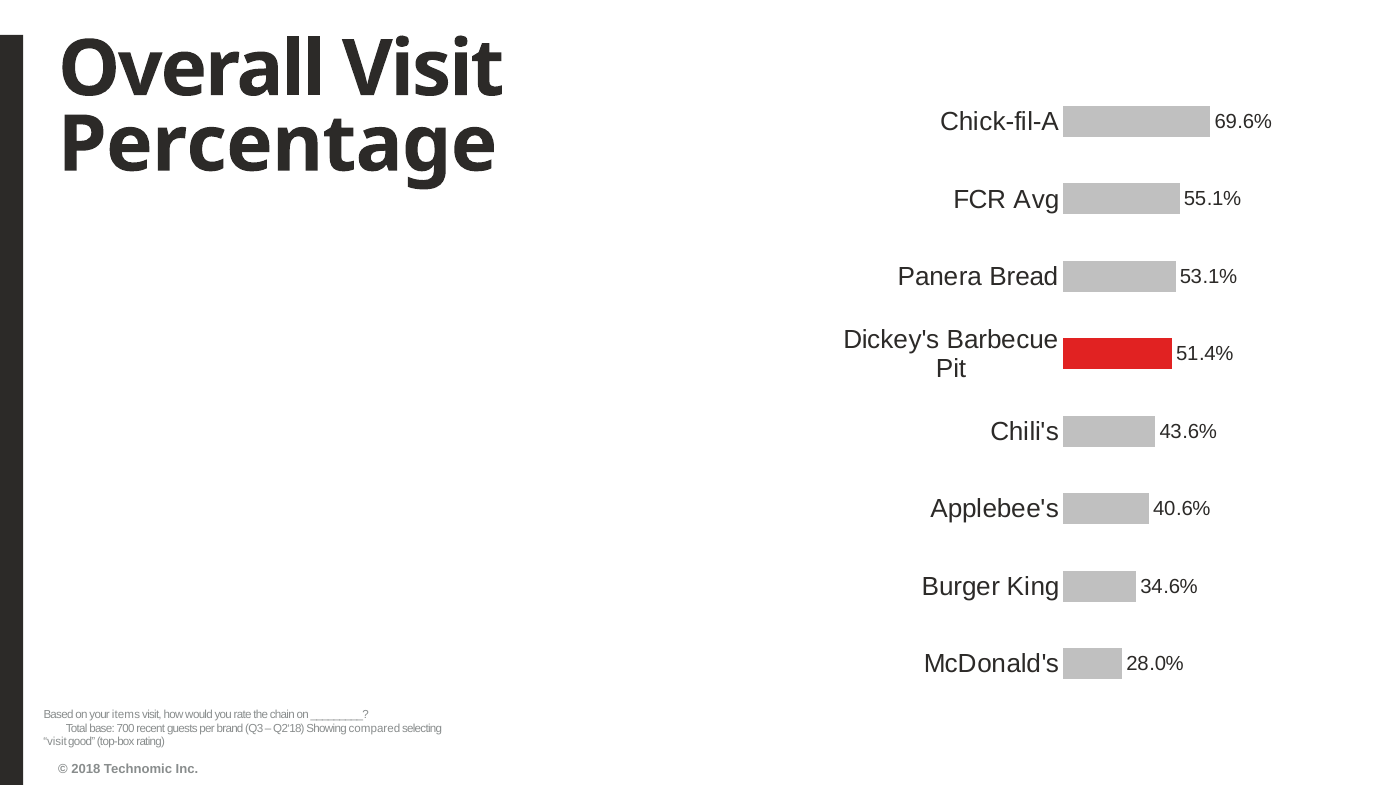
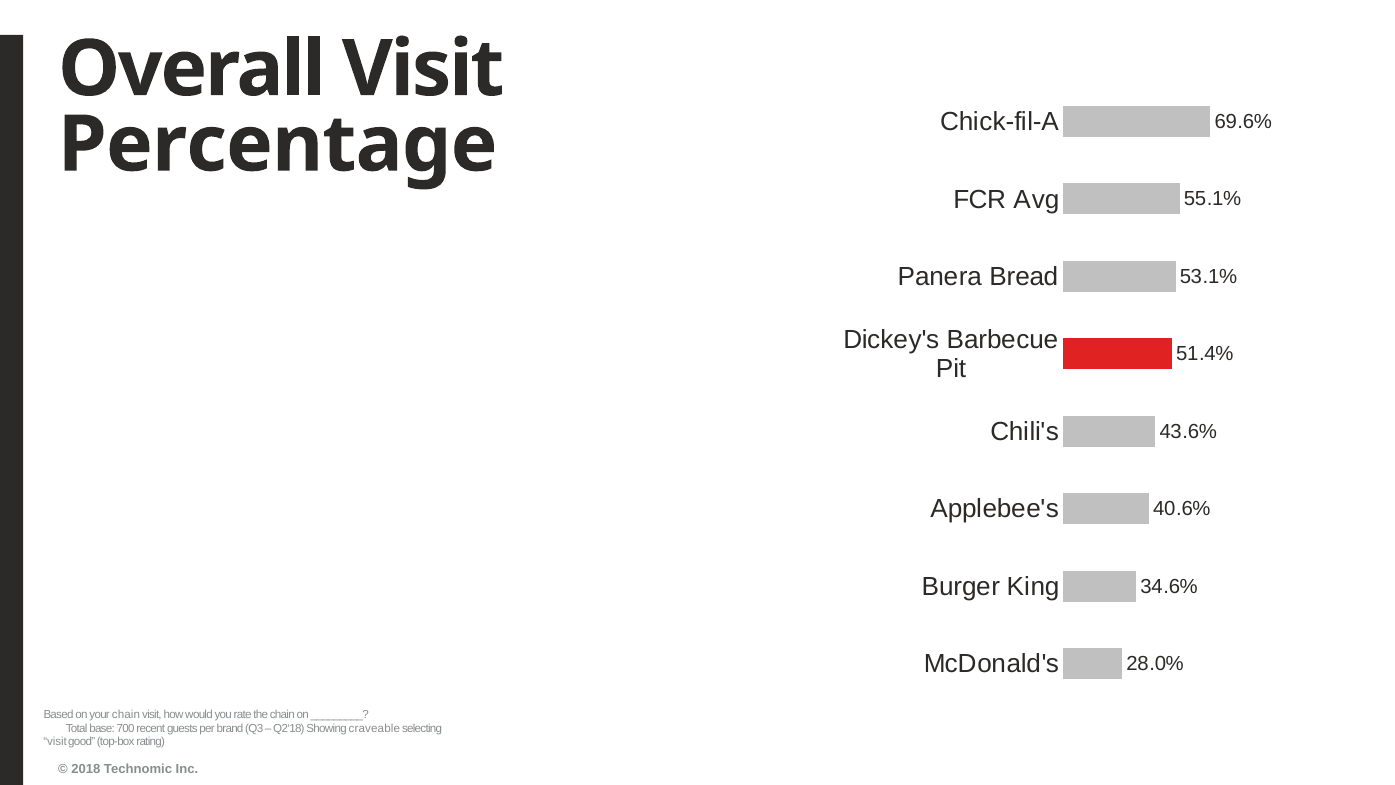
your items: items -> chain
compared: compared -> craveable
